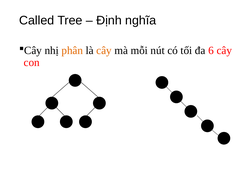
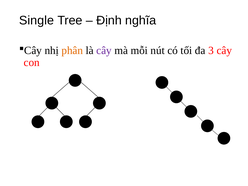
Called: Called -> Single
cây at (104, 51) colour: orange -> purple
6: 6 -> 3
